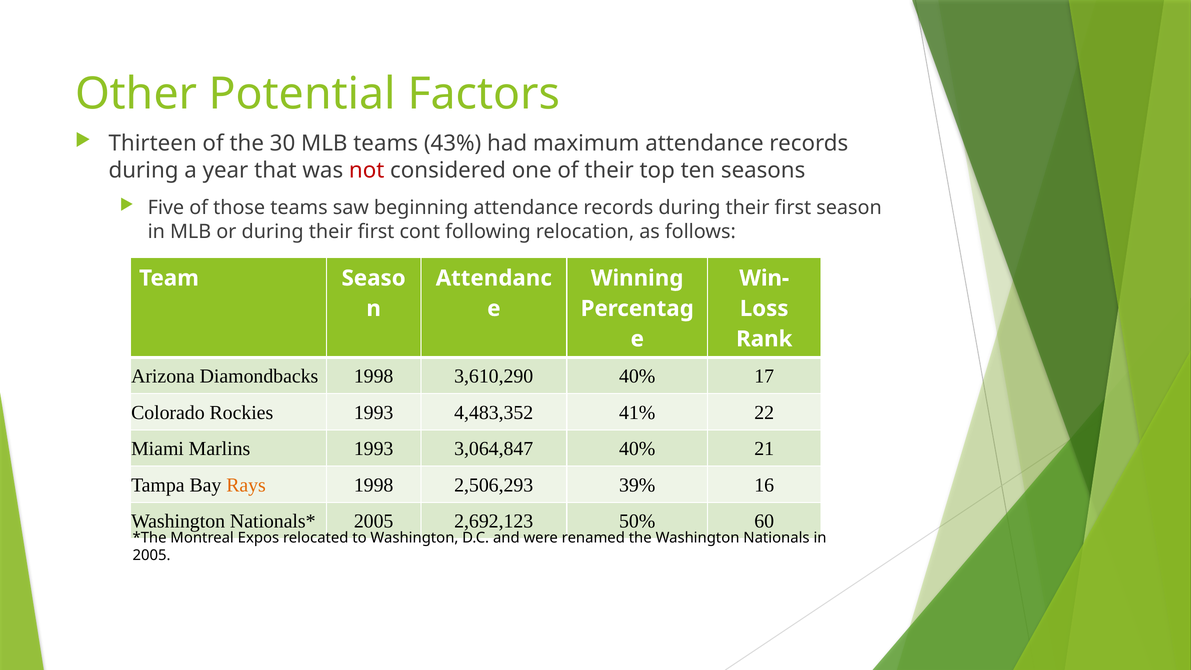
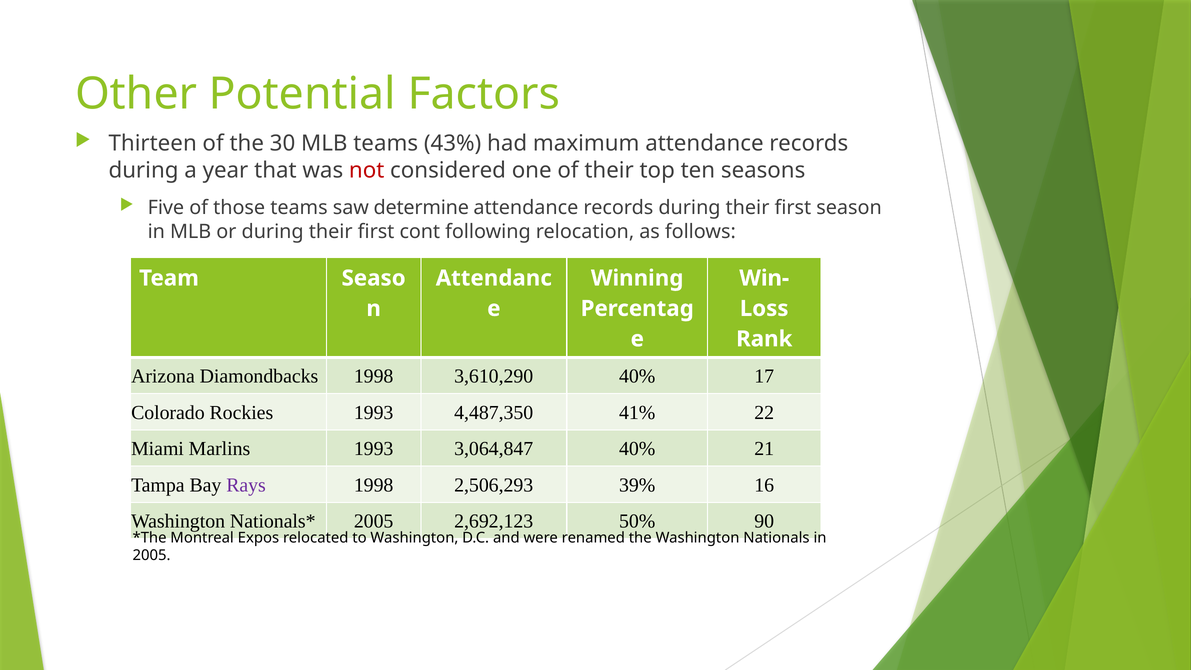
beginning: beginning -> determine
4,483,352: 4,483,352 -> 4,487,350
Rays colour: orange -> purple
60: 60 -> 90
